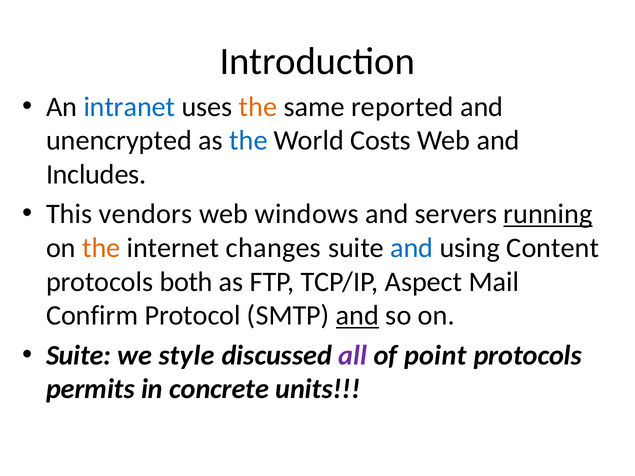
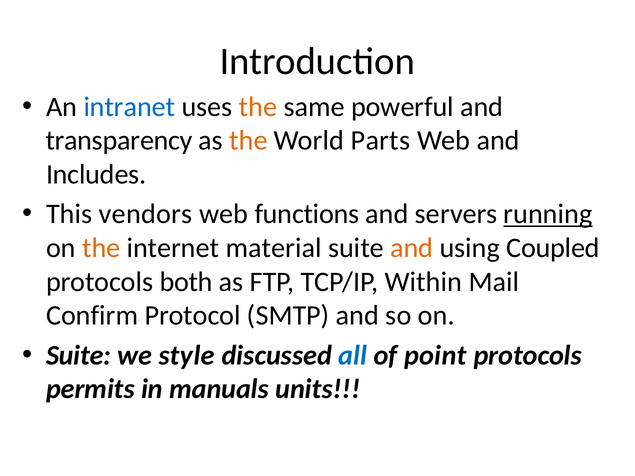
reported: reported -> powerful
unencrypted: unencrypted -> transparency
the at (248, 141) colour: blue -> orange
Costs: Costs -> Parts
windows: windows -> functions
changes: changes -> material
and at (412, 248) colour: blue -> orange
Content: Content -> Coupled
Aspect: Aspect -> Within
and at (357, 316) underline: present -> none
all colour: purple -> blue
concrete: concrete -> manuals
